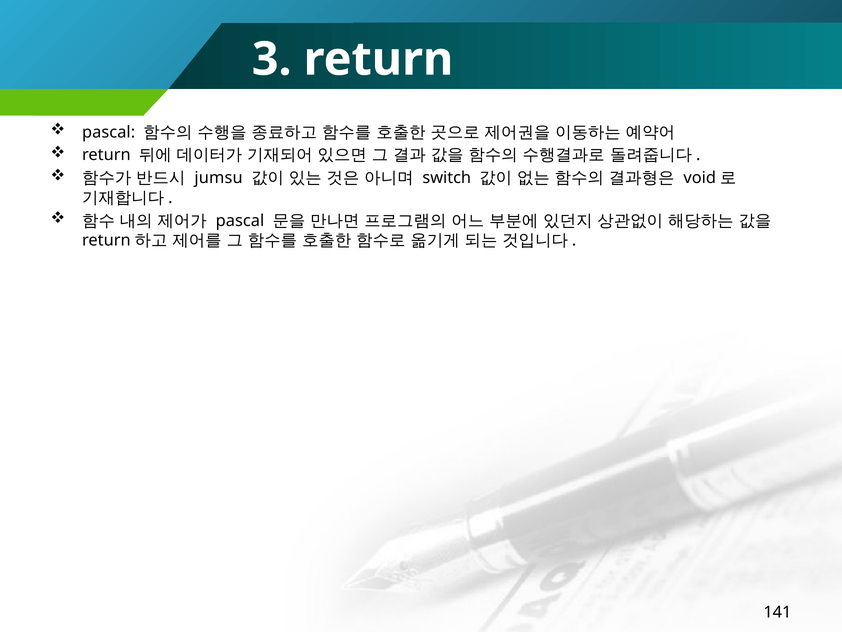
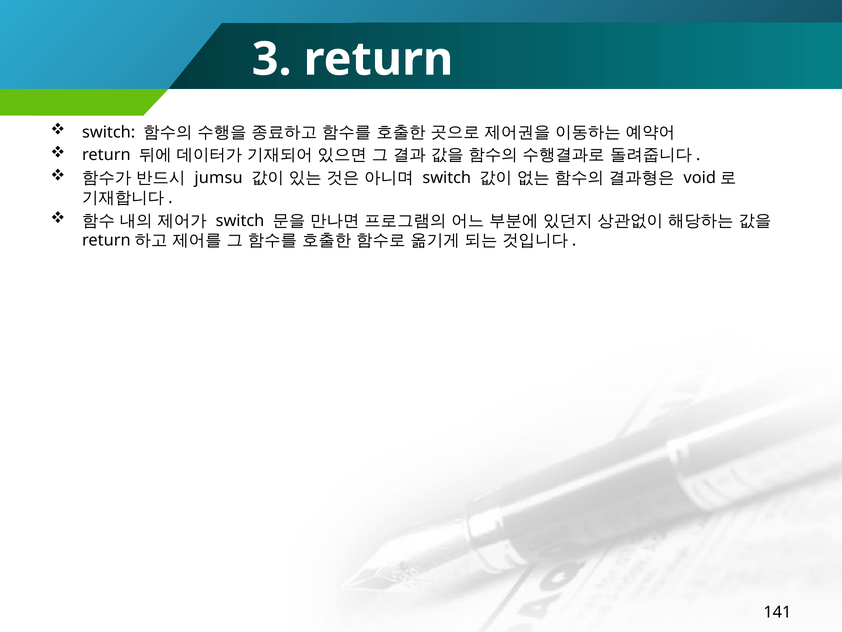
pascal at (109, 132): pascal -> switch
pascal at (240, 220): pascal -> switch
